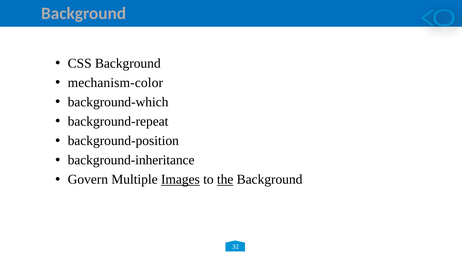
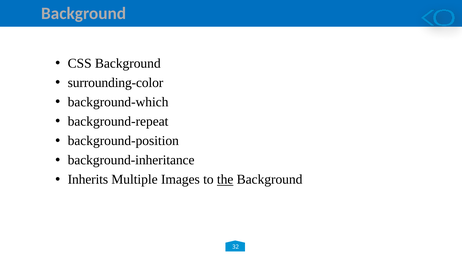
mechanism-color: mechanism-color -> surrounding-color
Govern: Govern -> Inherits
Images underline: present -> none
